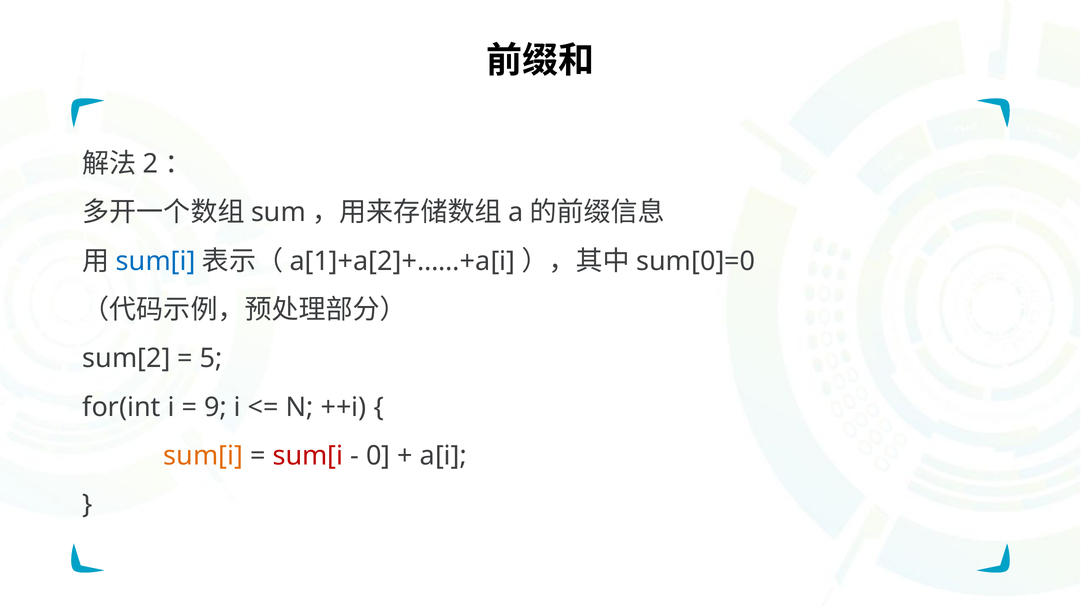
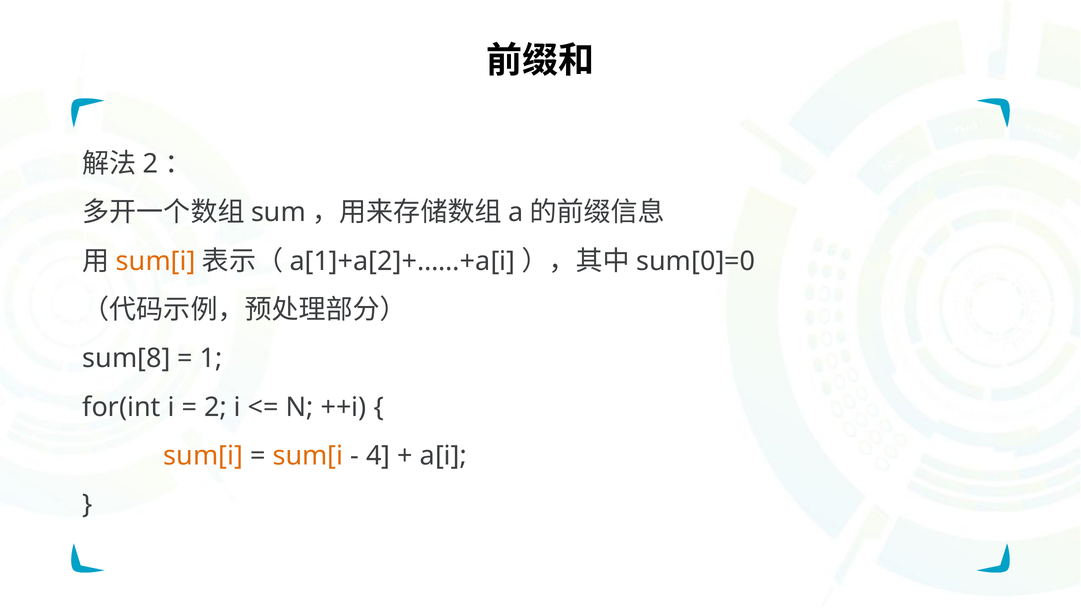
sum[i at (156, 261) colour: blue -> orange
sum[2: sum[2 -> sum[8
5: 5 -> 1
9 at (215, 407): 9 -> 2
sum[i at (308, 456) colour: red -> orange
0: 0 -> 4
